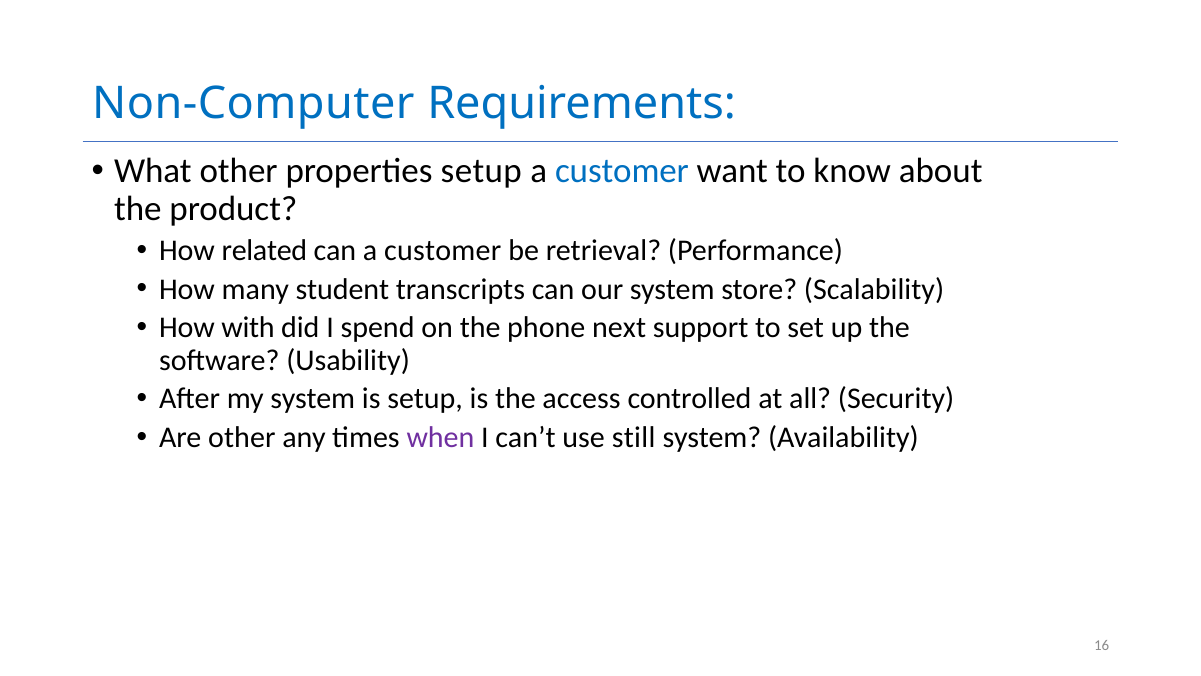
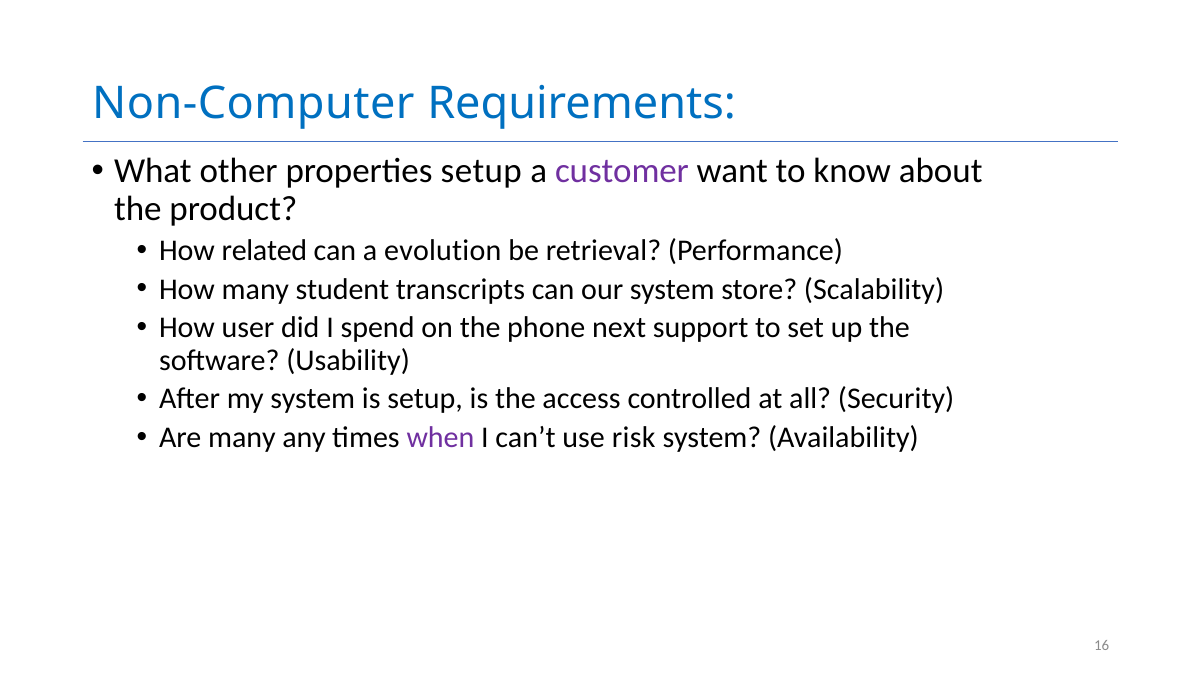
customer at (622, 171) colour: blue -> purple
can a customer: customer -> evolution
with: with -> user
Are other: other -> many
still: still -> risk
